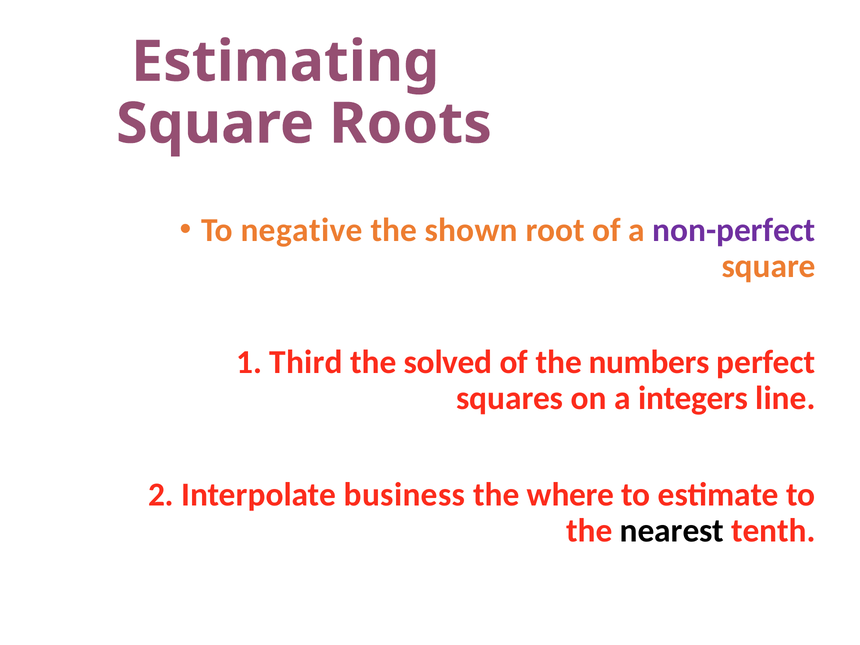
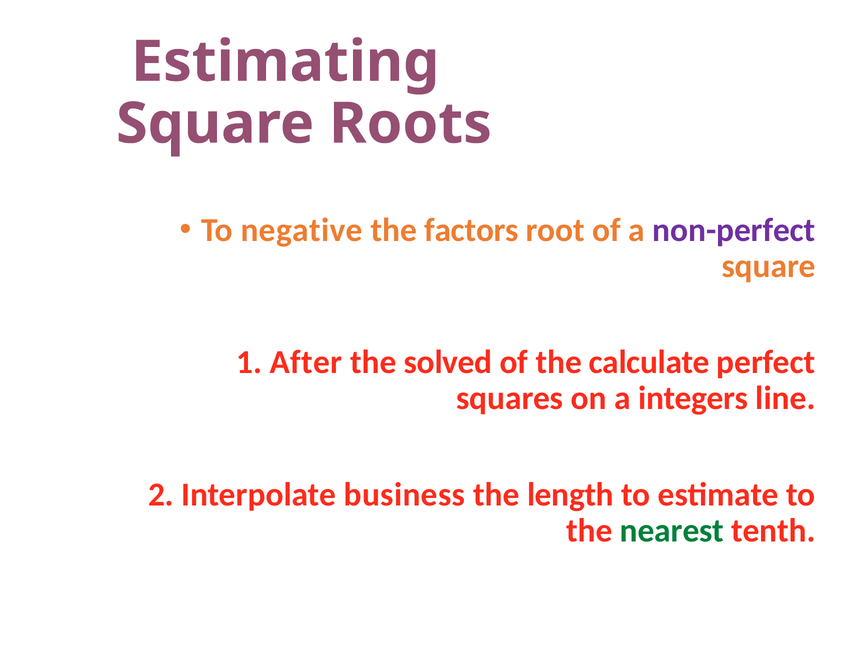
shown: shown -> factors
Third: Third -> After
numbers: numbers -> calculate
where: where -> length
nearest colour: black -> green
